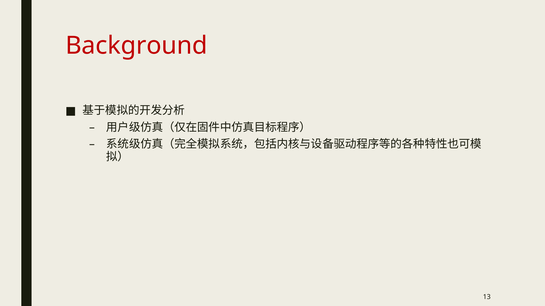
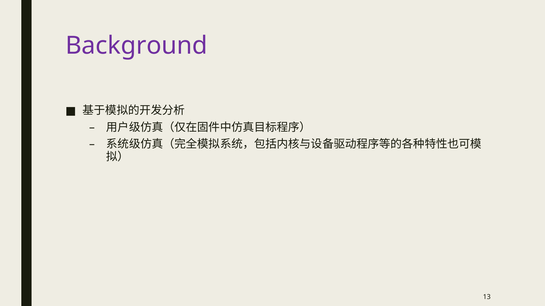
Background colour: red -> purple
